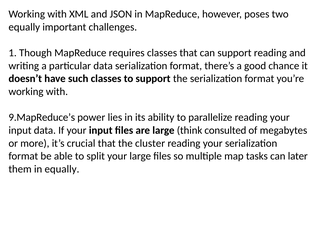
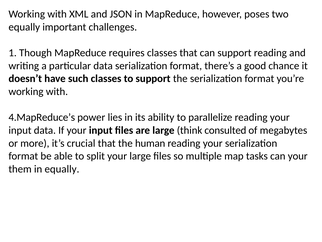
9.MapReduce’s: 9.MapReduce’s -> 4.MapReduce’s
cluster: cluster -> human
can later: later -> your
